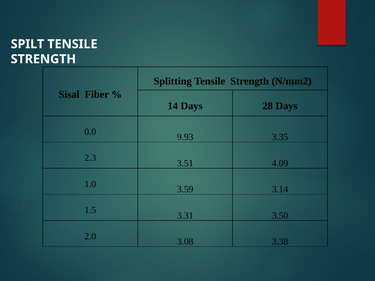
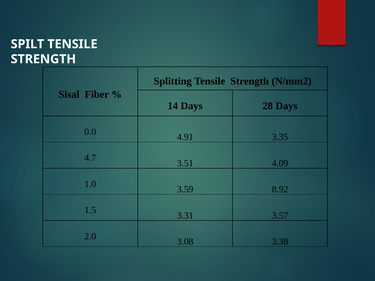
9.93: 9.93 -> 4.91
2.3: 2.3 -> 4.7
3.14: 3.14 -> 8.92
3.50: 3.50 -> 3.57
